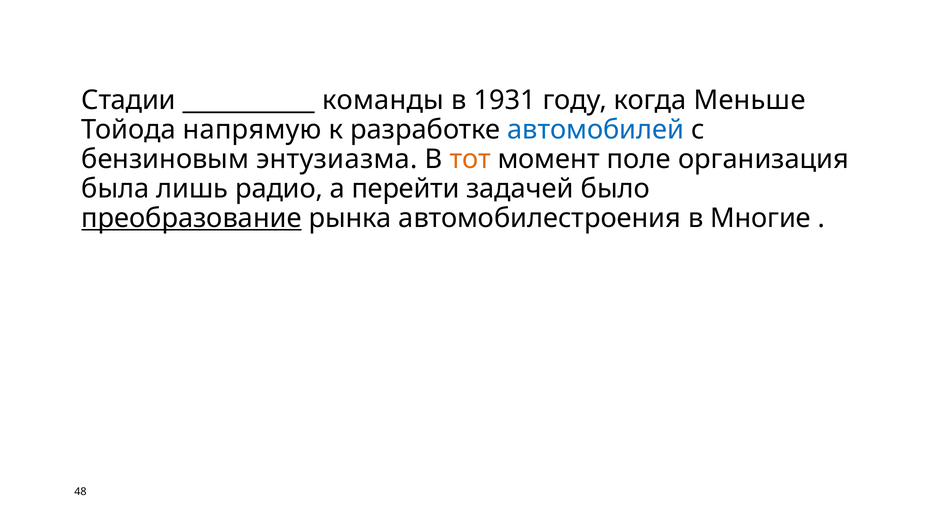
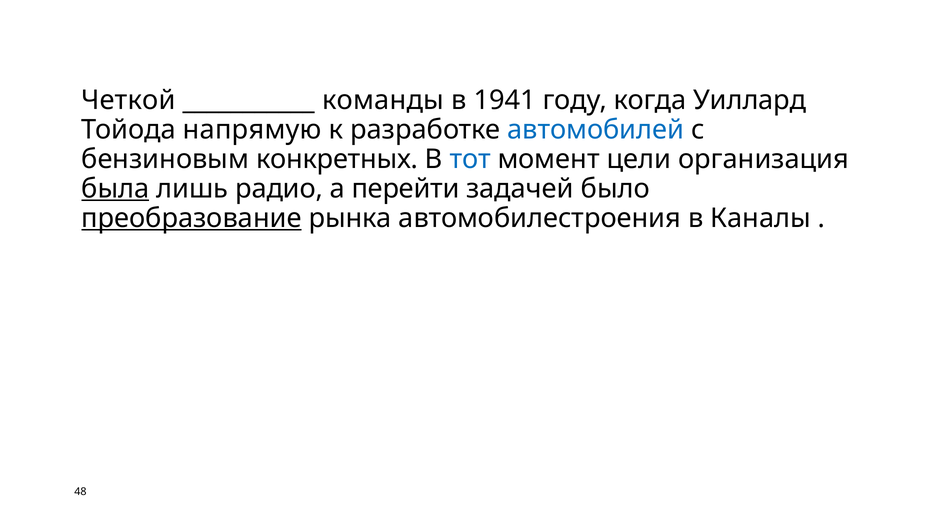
Стадии: Стадии -> Четкой
1931: 1931 -> 1941
Меньше: Меньше -> Уиллард
энтузиазма: энтузиазма -> конкретных
тот colour: orange -> blue
поле: поле -> цели
была underline: none -> present
Многие: Многие -> Каналы
